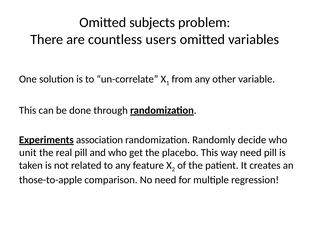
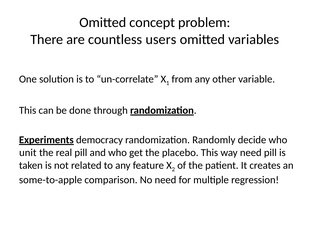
subjects: subjects -> concept
association: association -> democracy
those-to-apple: those-to-apple -> some-to-apple
